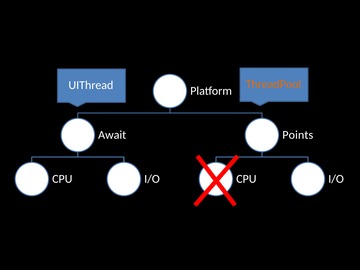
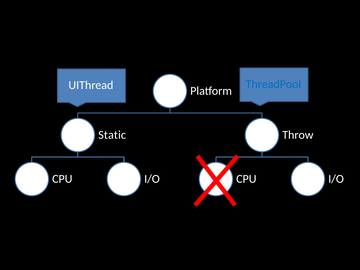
ThreadPool colour: orange -> blue
Await: Await -> Static
Points: Points -> Throw
